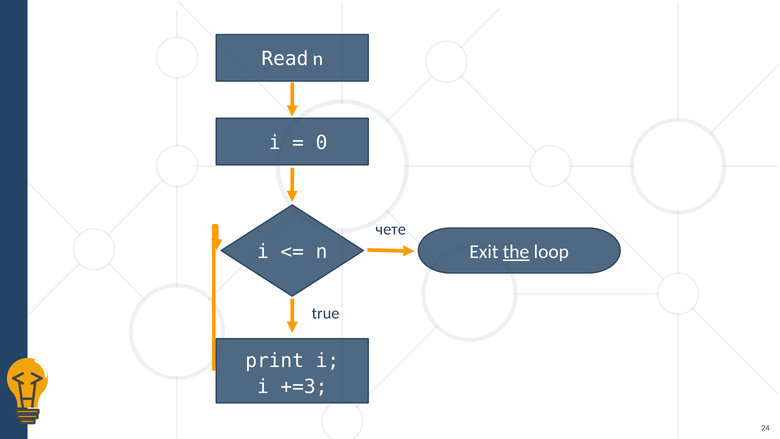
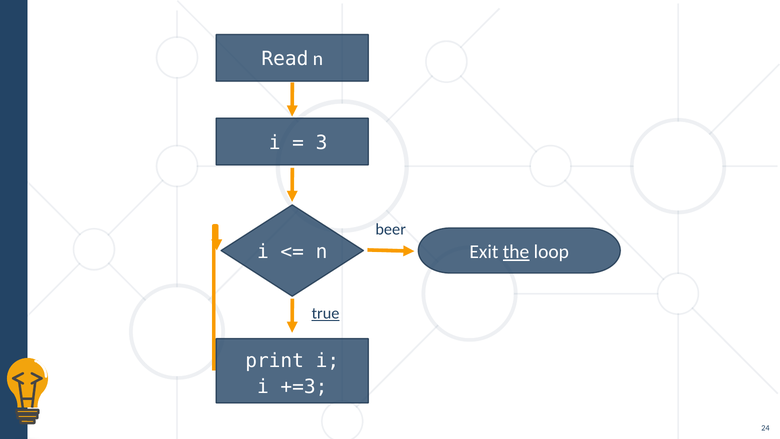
0: 0 -> 3
чете: чете -> beer
true underline: none -> present
